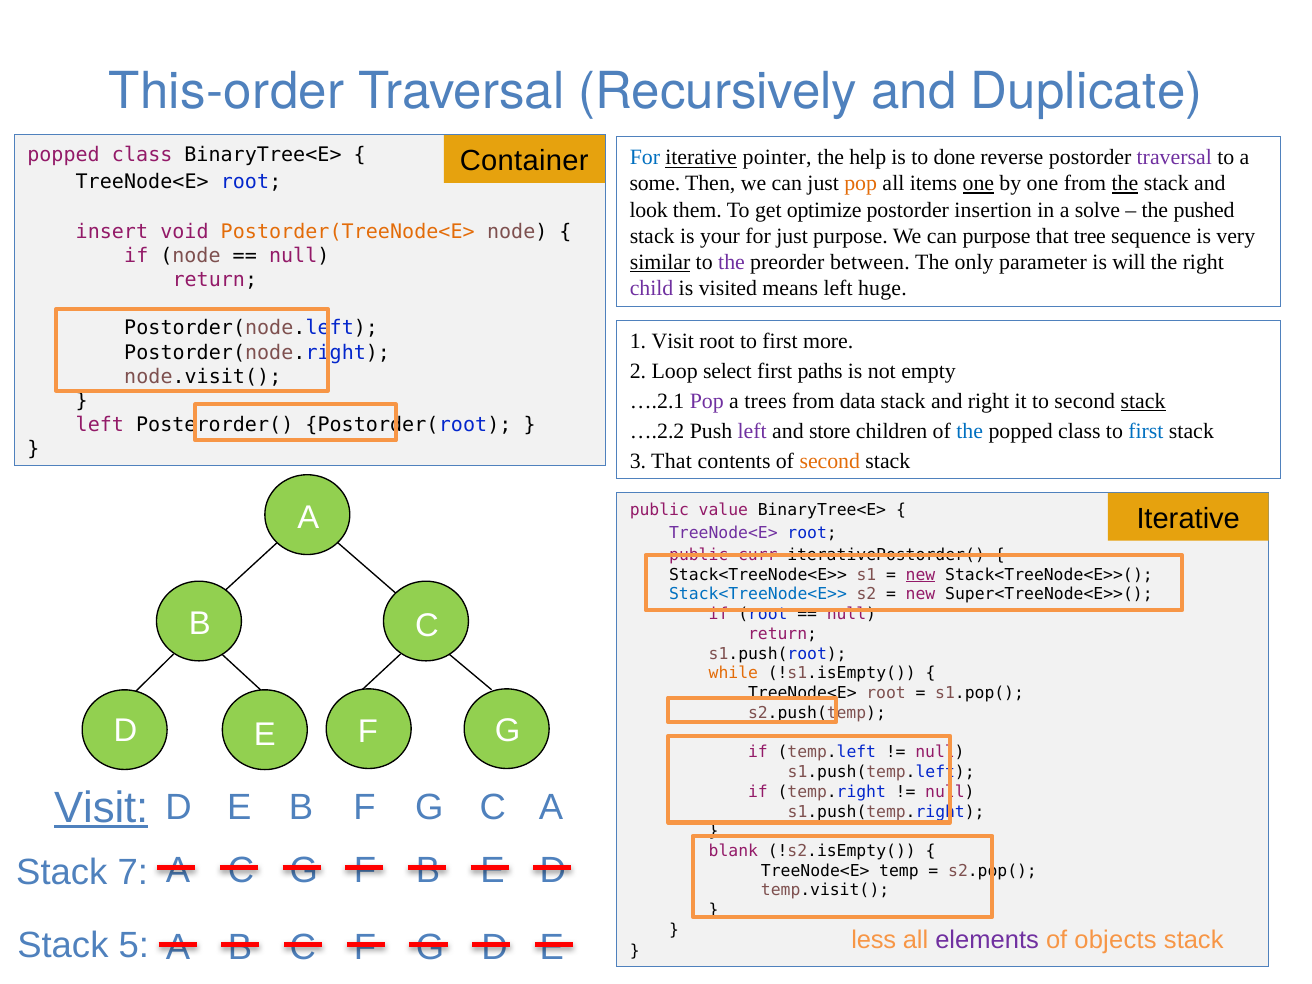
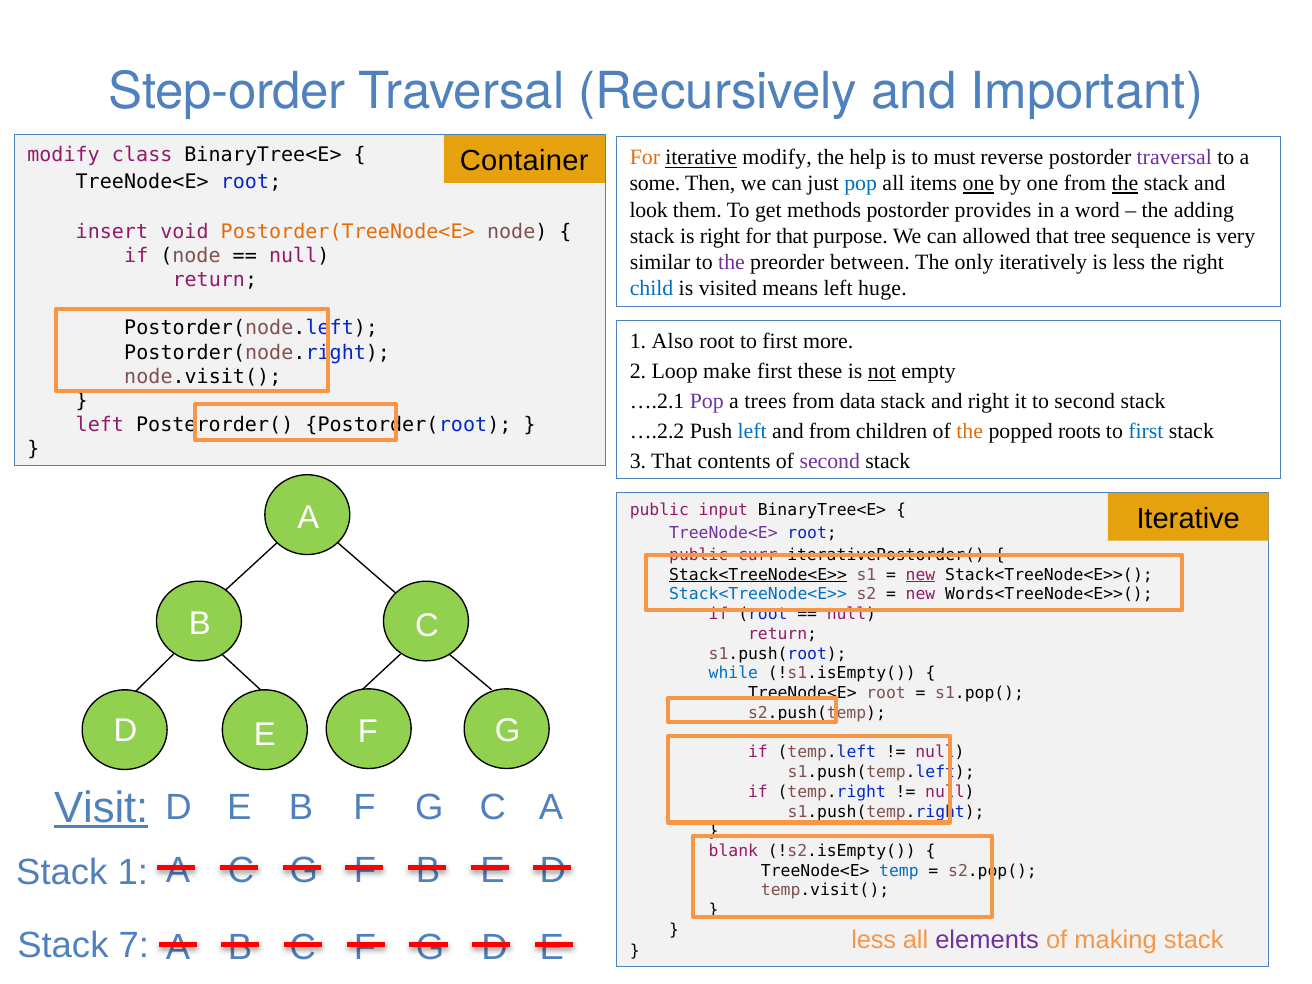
This-order: This-order -> Step-order
Duplicate: Duplicate -> Important
popped at (64, 154): popped -> modify
For at (645, 157) colour: blue -> orange
iterative pointer: pointer -> modify
done: done -> must
pop at (861, 184) colour: orange -> blue
optimize: optimize -> methods
insertion: insertion -> provides
solve: solve -> word
pushed: pushed -> adding
is your: your -> right
for just: just -> that
can purpose: purpose -> allowed
similar underline: present -> none
parameter: parameter -> iteratively
is will: will -> less
child colour: purple -> blue
1 Visit: Visit -> Also
select: select -> make
paths: paths -> these
not underline: none -> present
stack at (1143, 401) underline: present -> none
left at (752, 431) colour: purple -> blue
and store: store -> from
the at (970, 431) colour: blue -> orange
class at (1079, 431): class -> roots
second at (830, 461) colour: orange -> purple
value: value -> input
Stack<TreeNode<E>> at (758, 575) underline: none -> present
Super<TreeNode<E>>(: Super<TreeNode<E>>( -> Words<TreeNode<E>>(
while colour: orange -> blue
Stack 7: 7 -> 1
temp colour: black -> blue
objects: objects -> making
5: 5 -> 7
